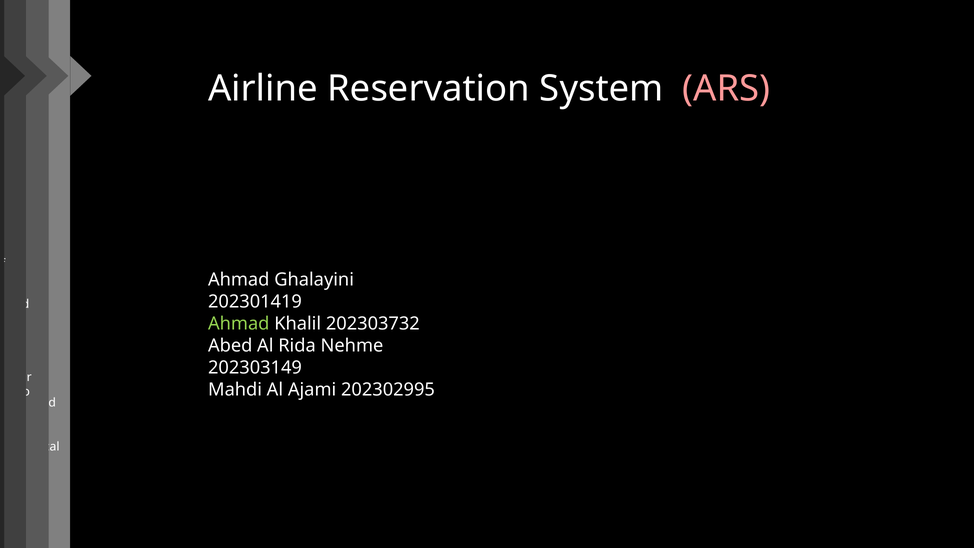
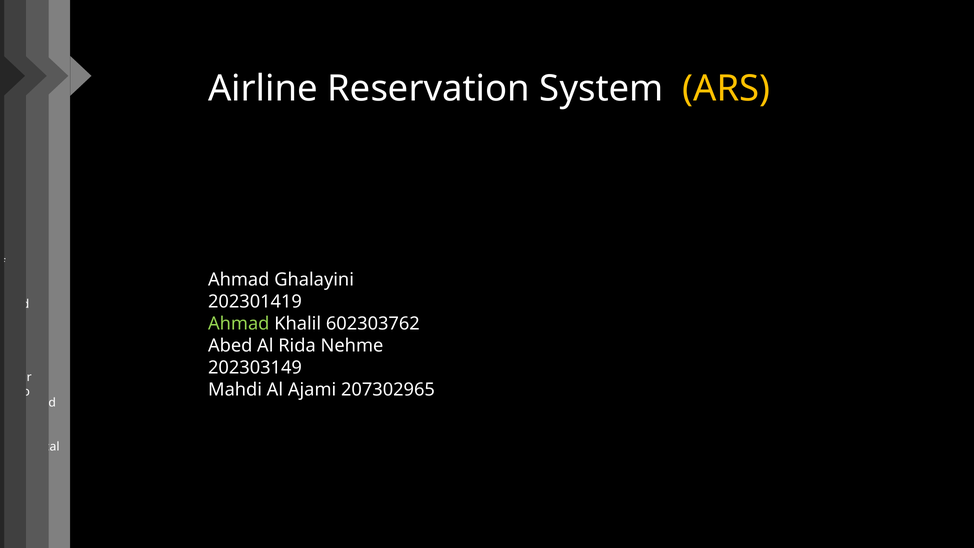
ARS colour: pink -> yellow
202303732: 202303732 -> 602303762
202302995: 202302995 -> 207302965
